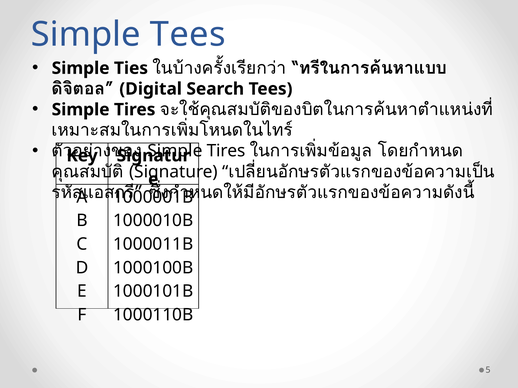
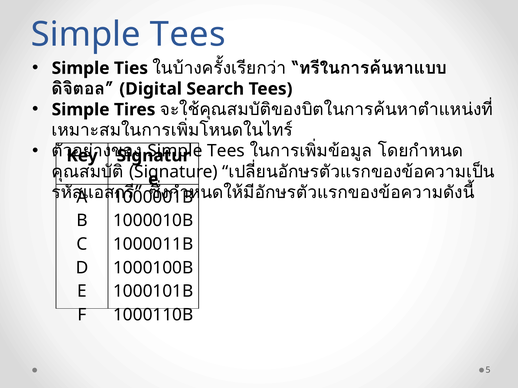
Tires at (226, 151): Tires -> Tees
